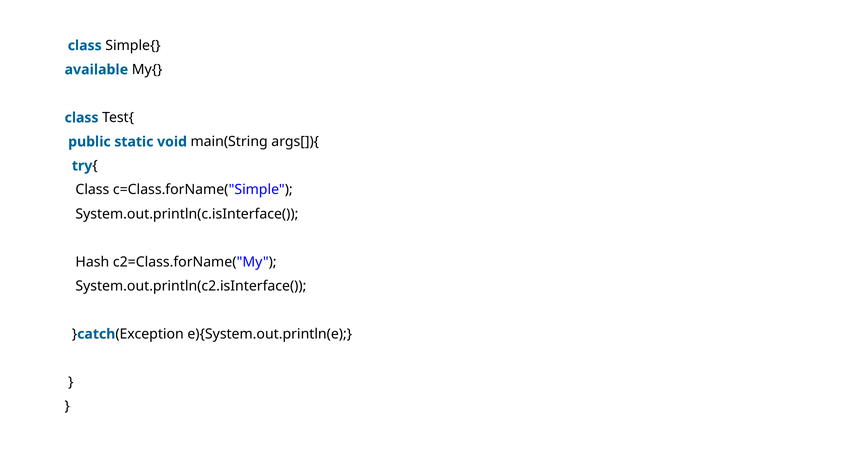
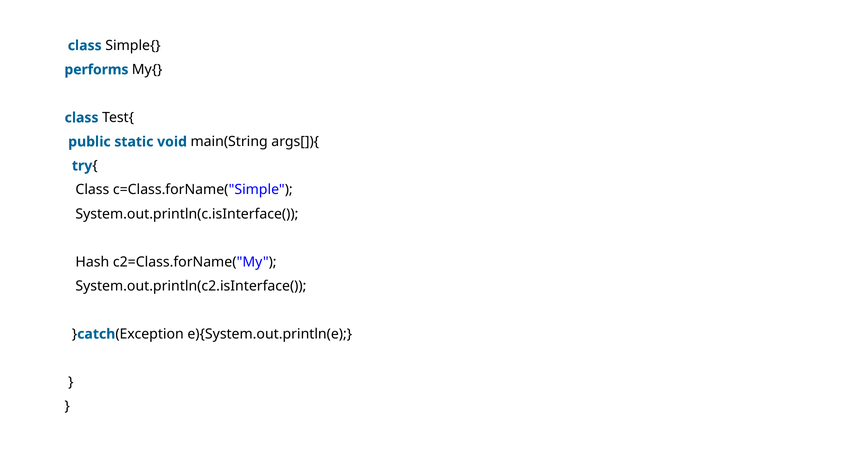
available: available -> performs
